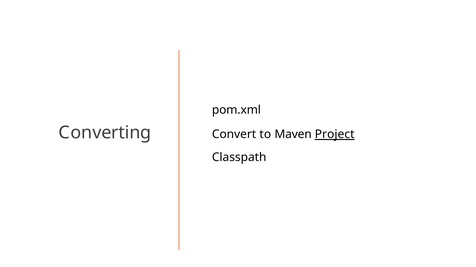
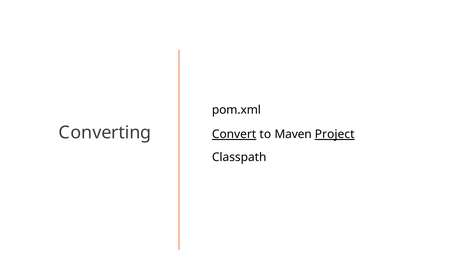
Convert underline: none -> present
